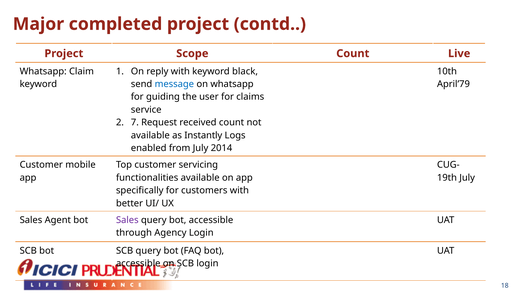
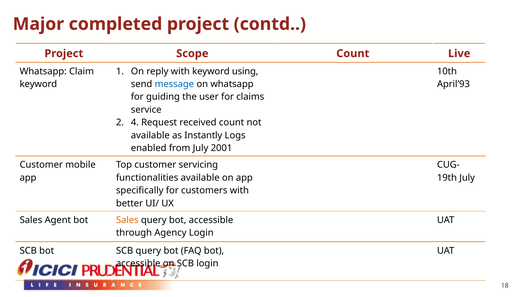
black: black -> using
April’79: April’79 -> April’93
7: 7 -> 4
2014: 2014 -> 2001
Sales at (127, 221) colour: purple -> orange
